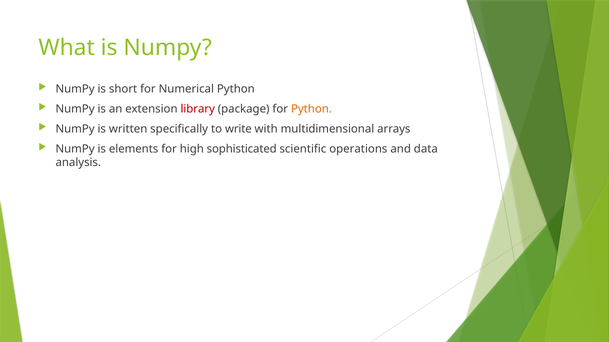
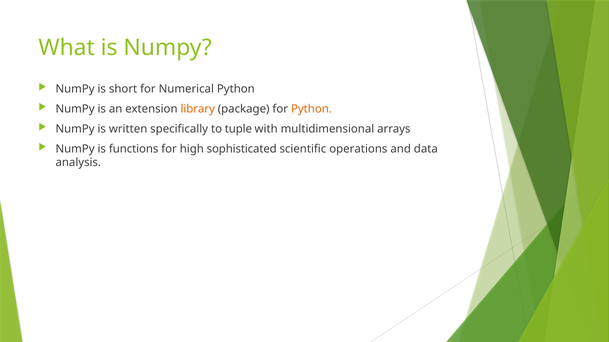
library colour: red -> orange
write: write -> tuple
elements: elements -> functions
